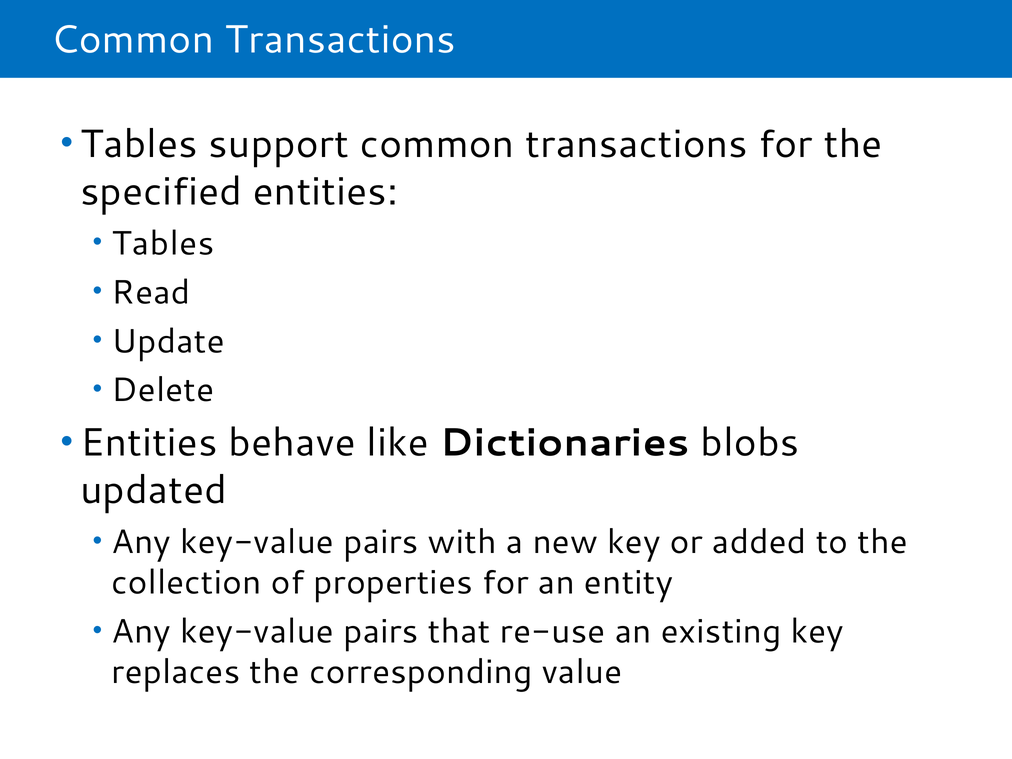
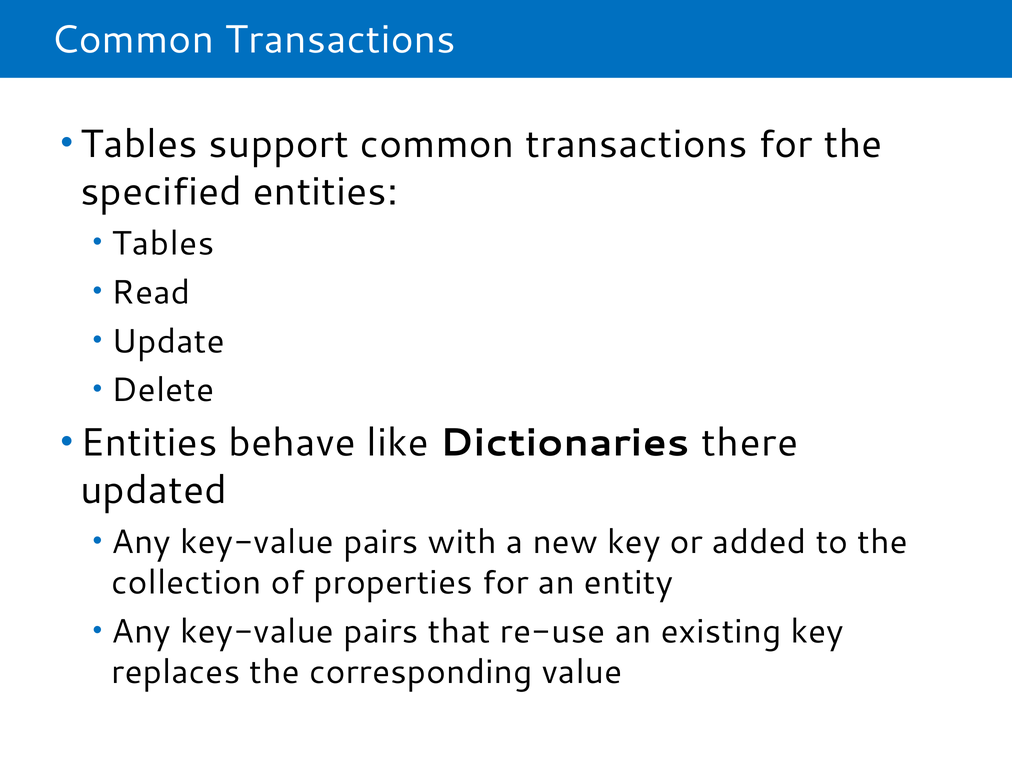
blobs: blobs -> there
